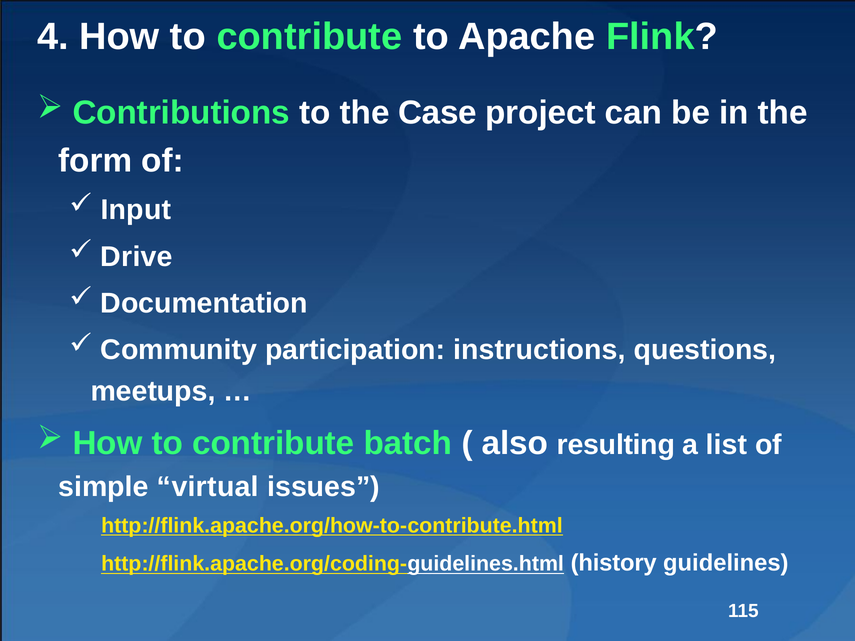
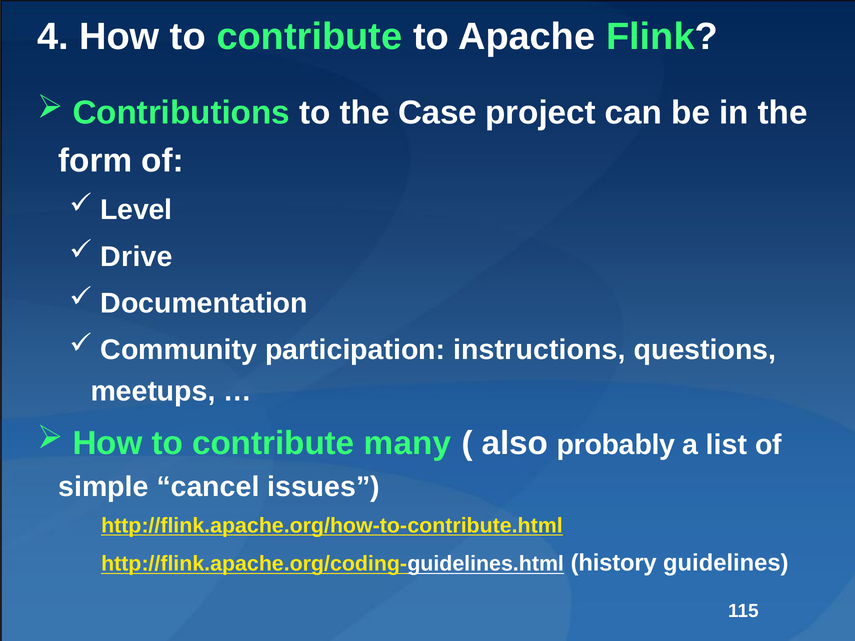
Input: Input -> Level
batch: batch -> many
resulting: resulting -> probably
virtual: virtual -> cancel
